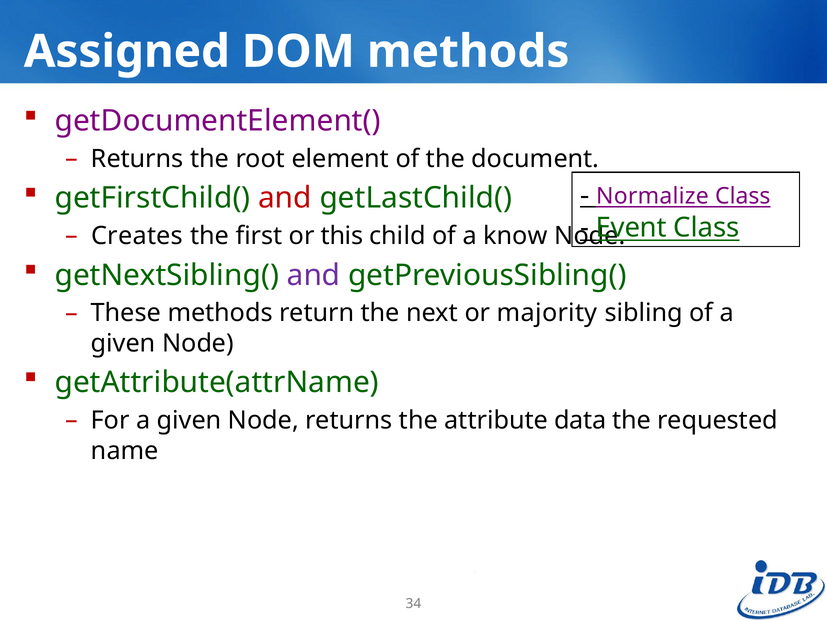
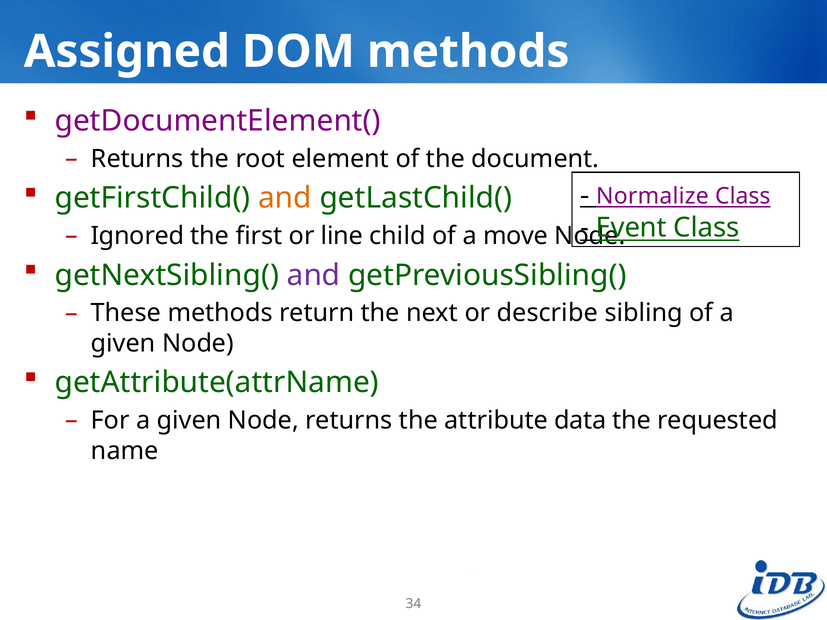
and at (285, 198) colour: red -> orange
Creates: Creates -> Ignored
this: this -> line
know: know -> move
majority: majority -> describe
